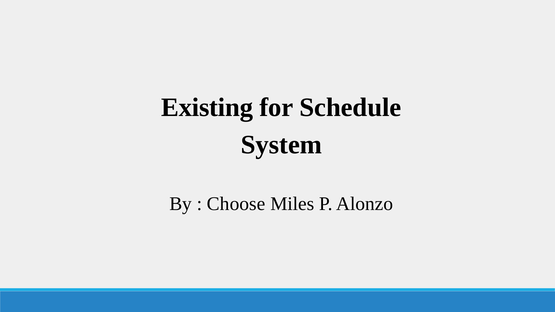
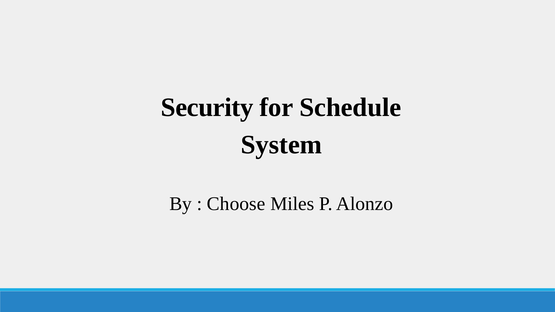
Existing: Existing -> Security
